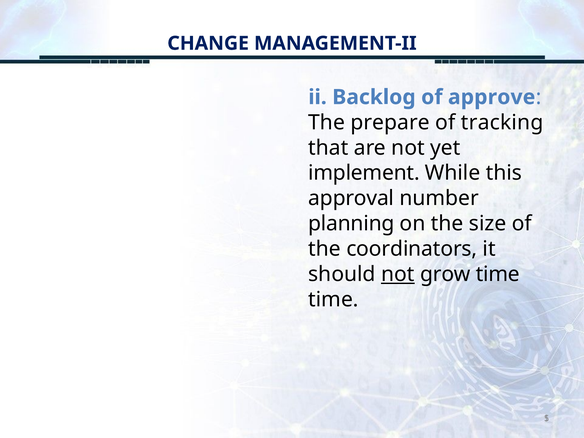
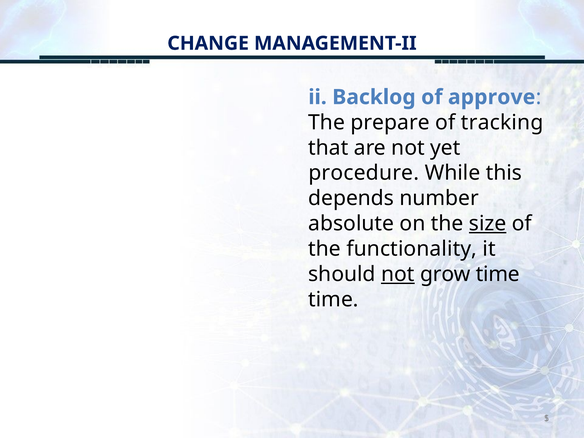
implement: implement -> procedure
approval: approval -> depends
planning: planning -> absolute
size underline: none -> present
coordinators: coordinators -> functionality
